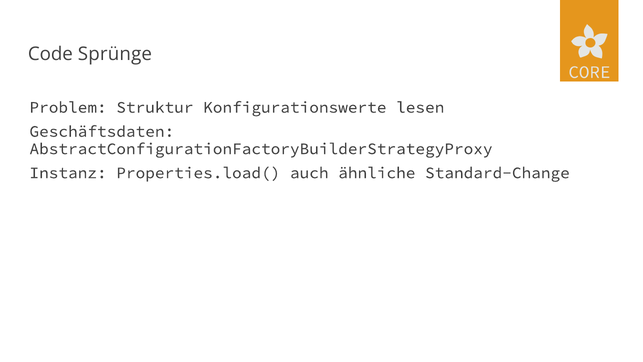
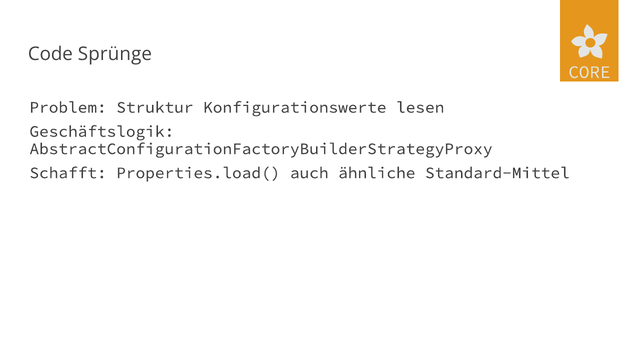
Geschäftsdaten: Geschäftsdaten -> Geschäftslogik
Instanz: Instanz -> Schafft
Standard-Change: Standard-Change -> Standard-Mittel
